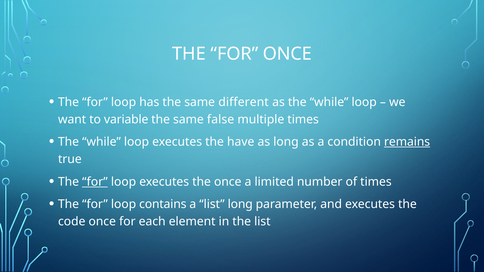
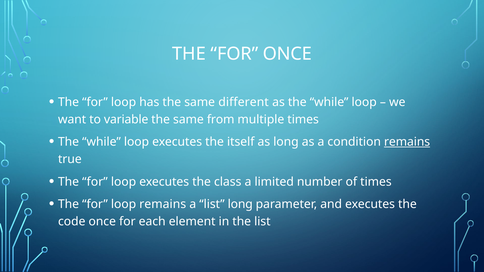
false: false -> from
have: have -> itself
for at (95, 182) underline: present -> none
the once: once -> class
loop contains: contains -> remains
